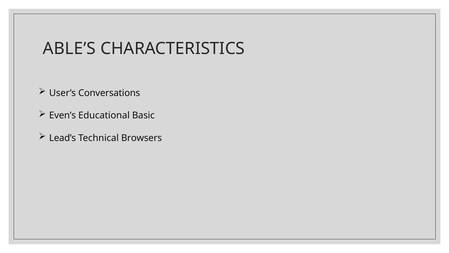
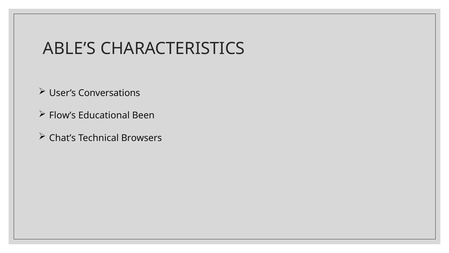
Even’s: Even’s -> Flow’s
Basic: Basic -> Been
Lead’s: Lead’s -> Chat’s
